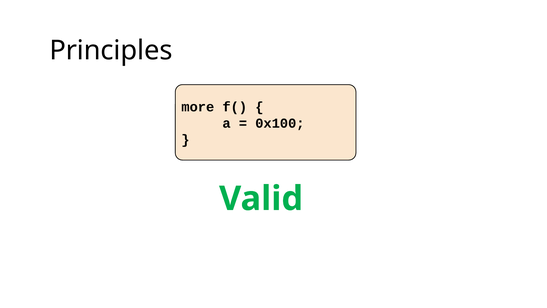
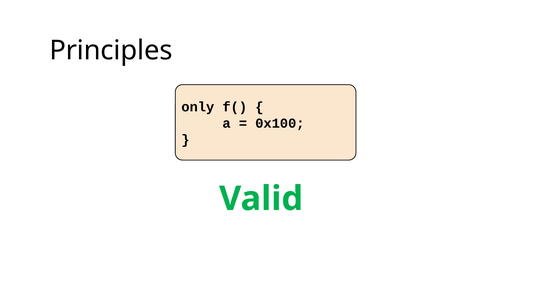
more: more -> only
